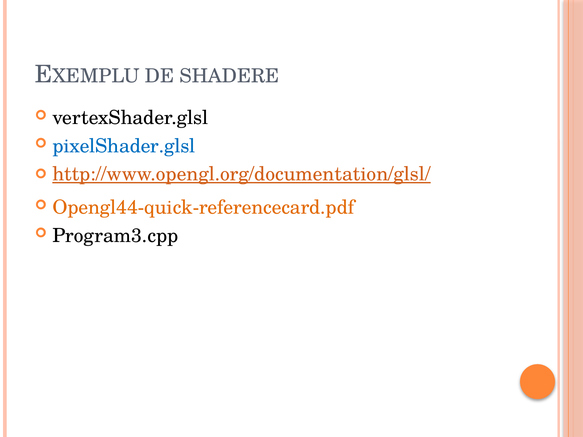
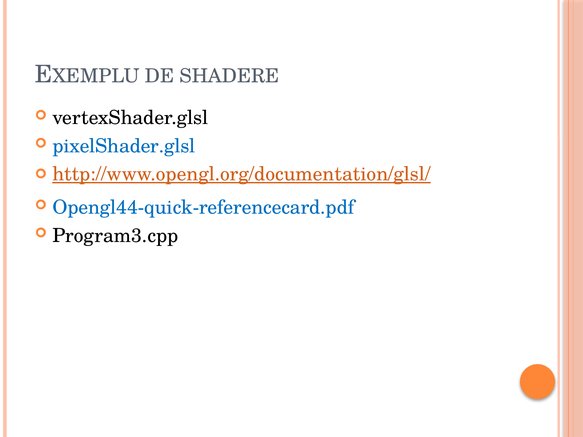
Opengl44-quick-referencecard.pdf colour: orange -> blue
